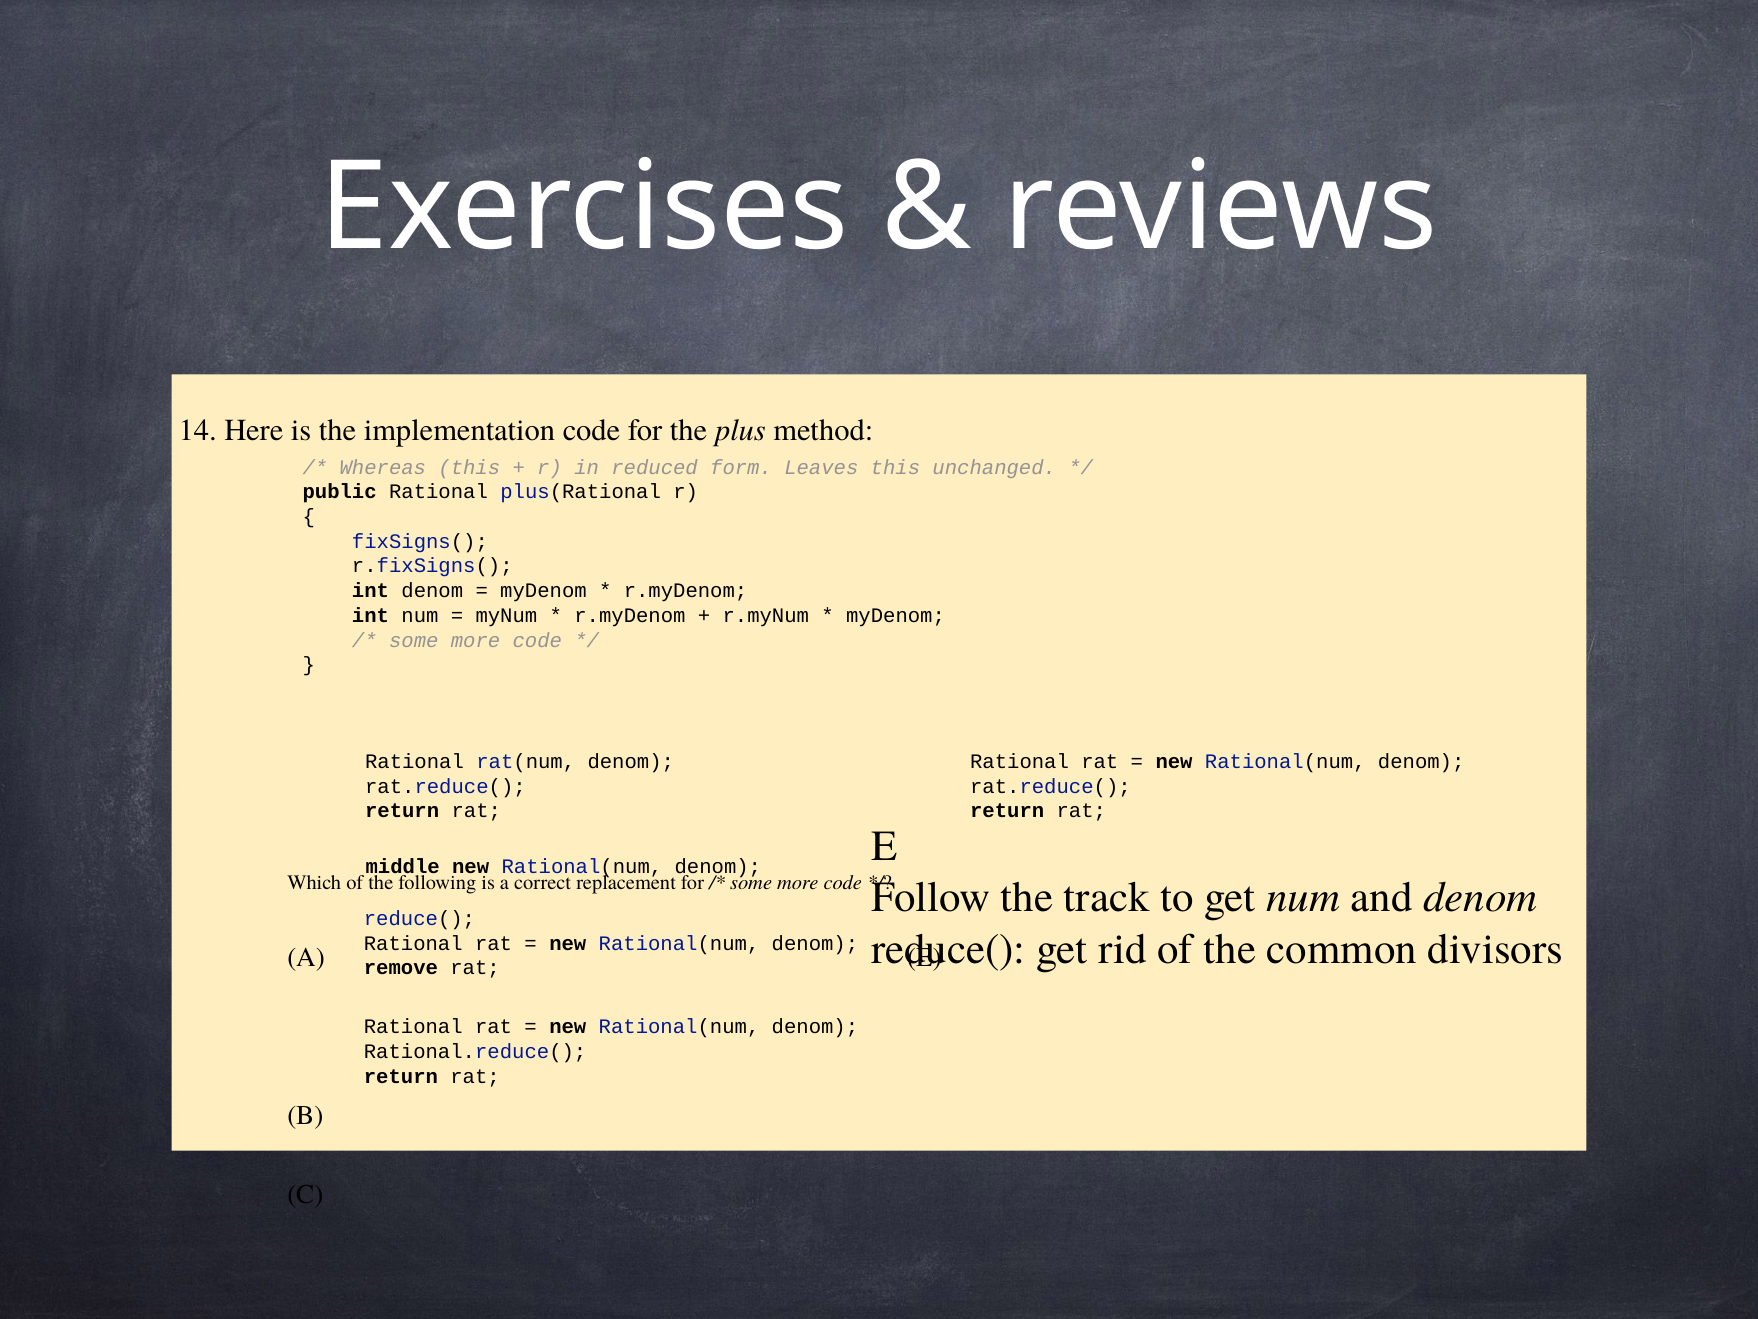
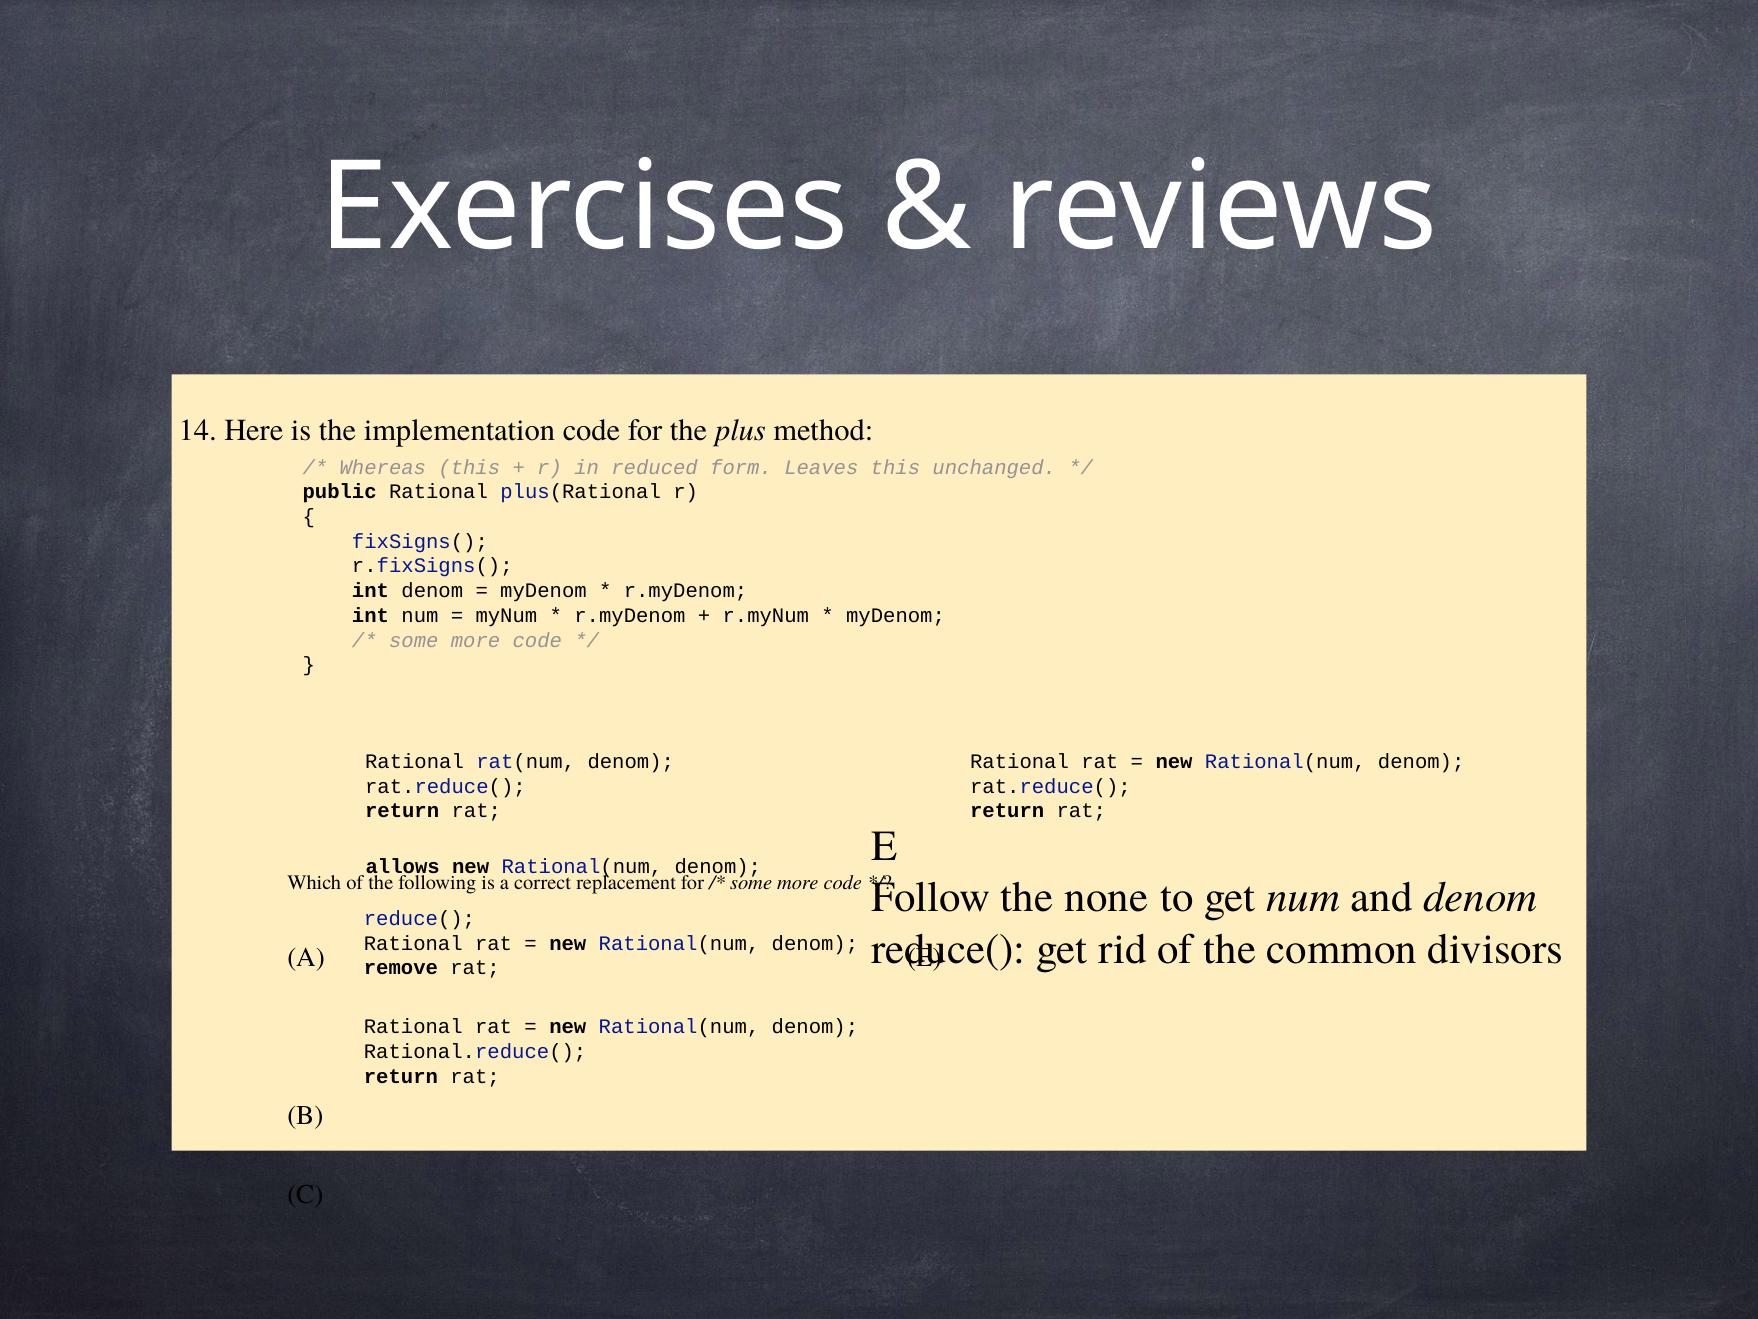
middle: middle -> allows
track: track -> none
